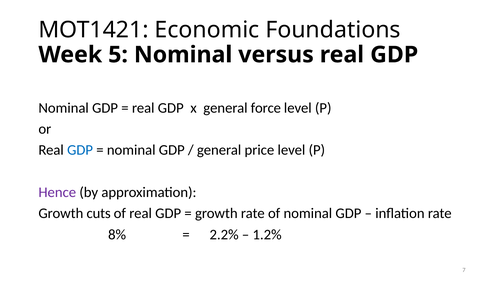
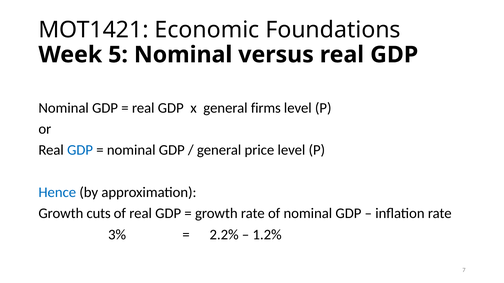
force: force -> firms
Hence colour: purple -> blue
8%: 8% -> 3%
